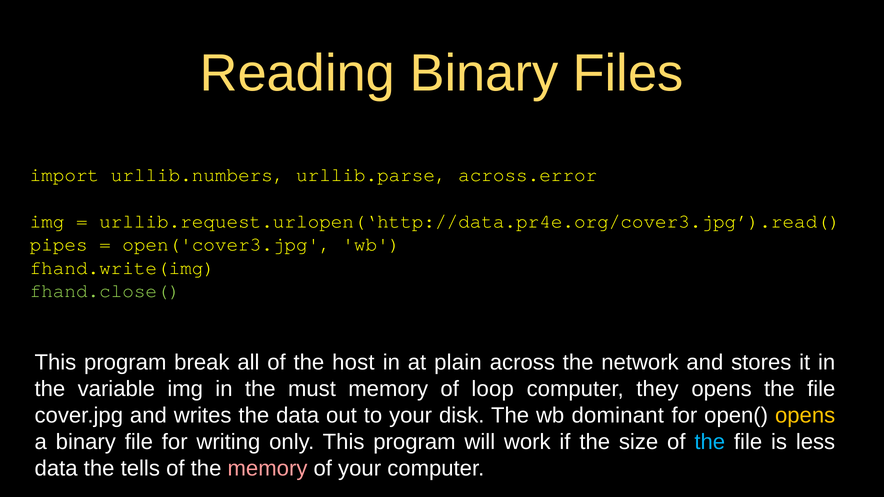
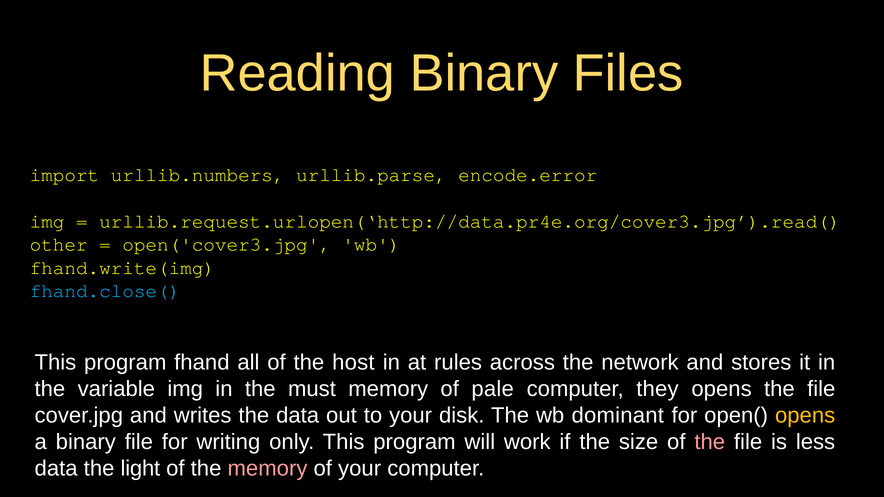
across.error: across.error -> encode.error
pipes: pipes -> other
fhand.close( colour: light green -> light blue
break: break -> fhand
plain: plain -> rules
loop: loop -> pale
the at (710, 442) colour: light blue -> pink
tells: tells -> light
